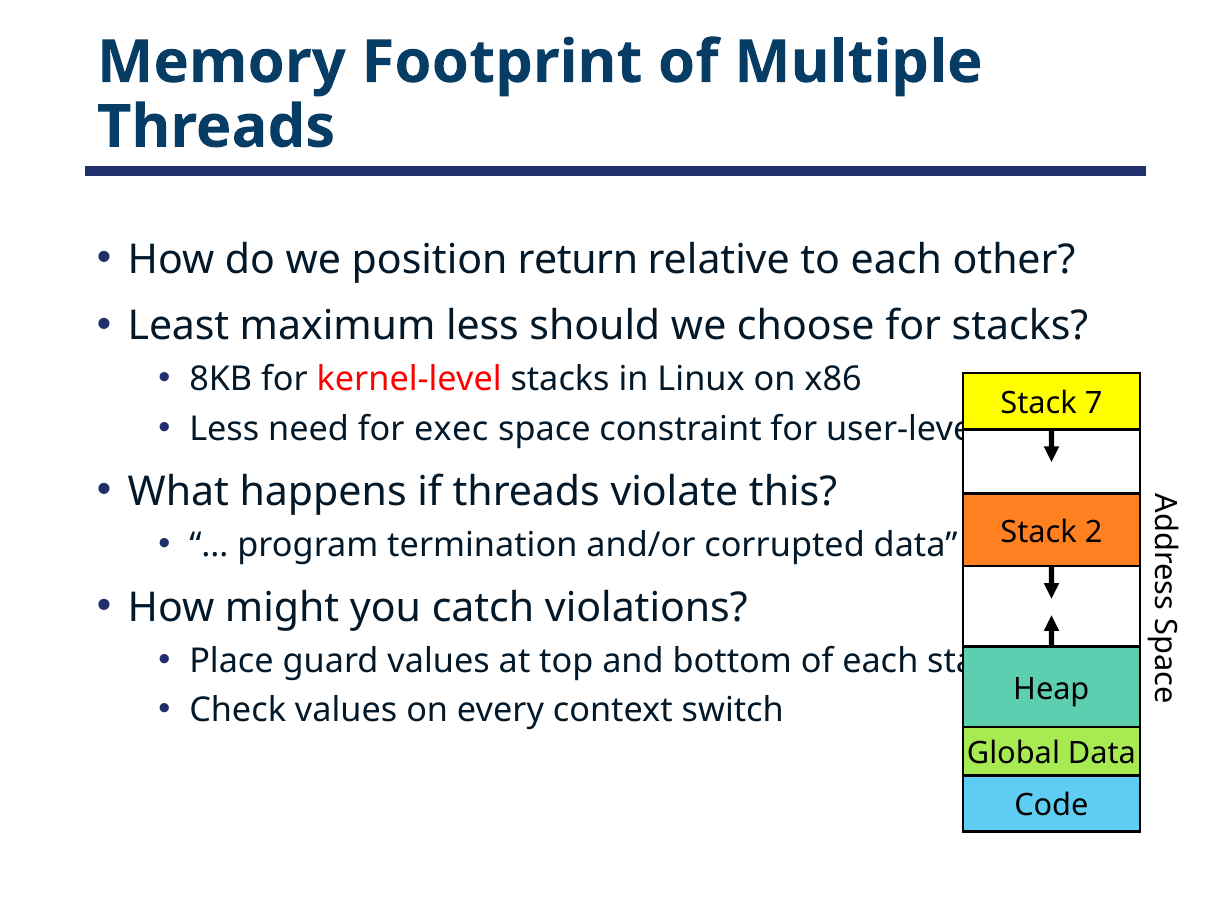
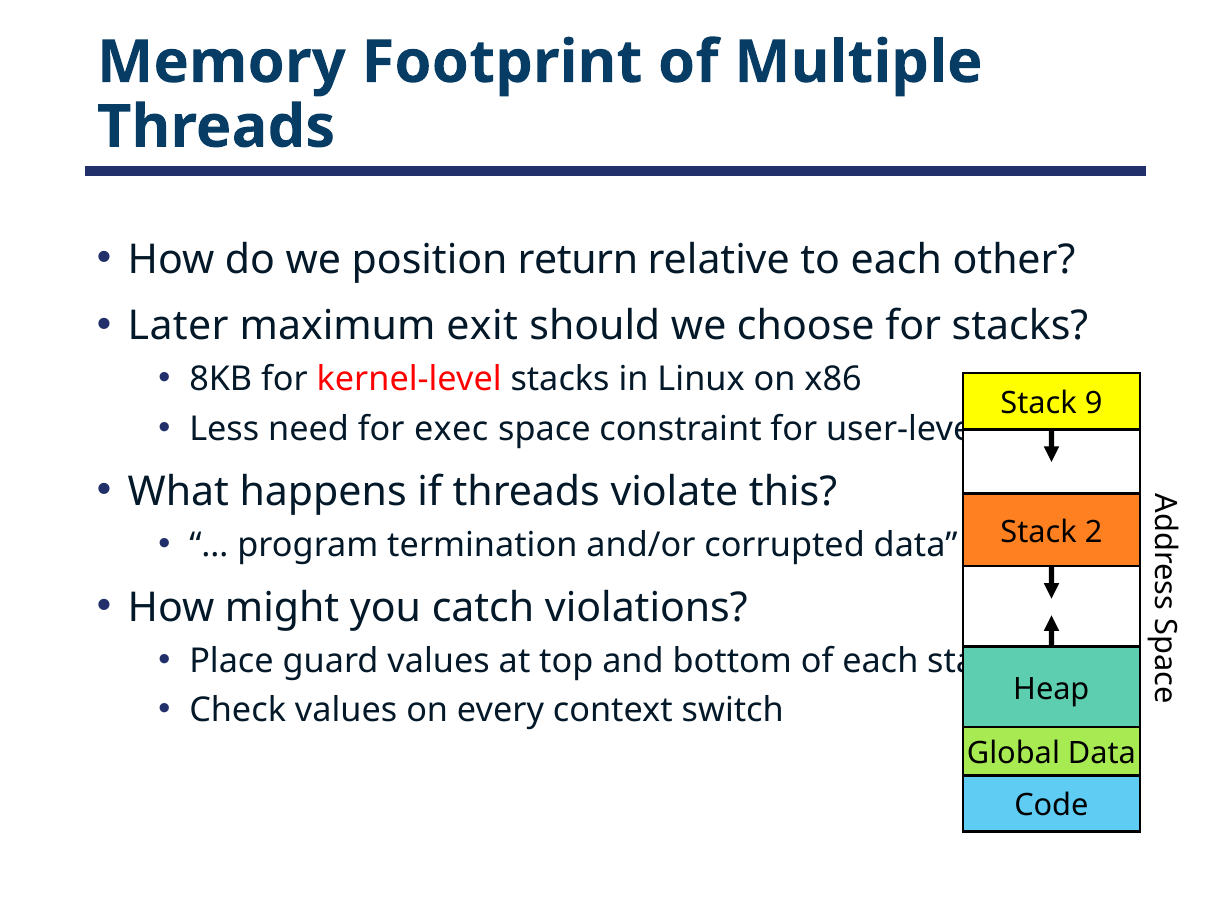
Least: Least -> Later
maximum less: less -> exit
7: 7 -> 9
